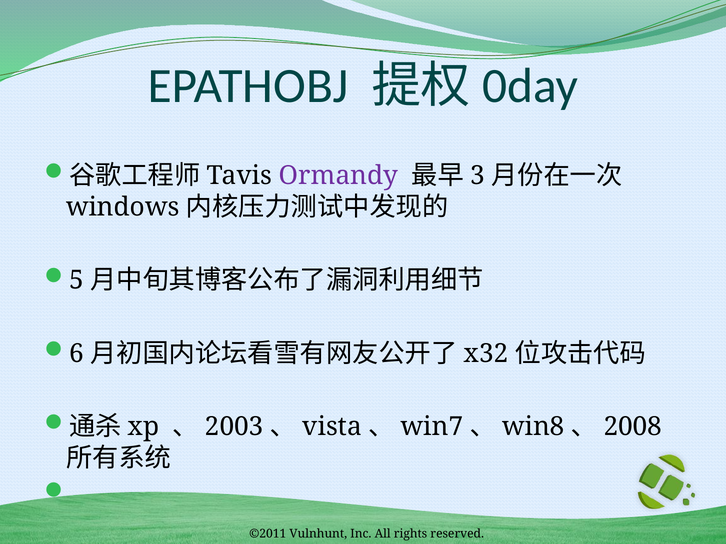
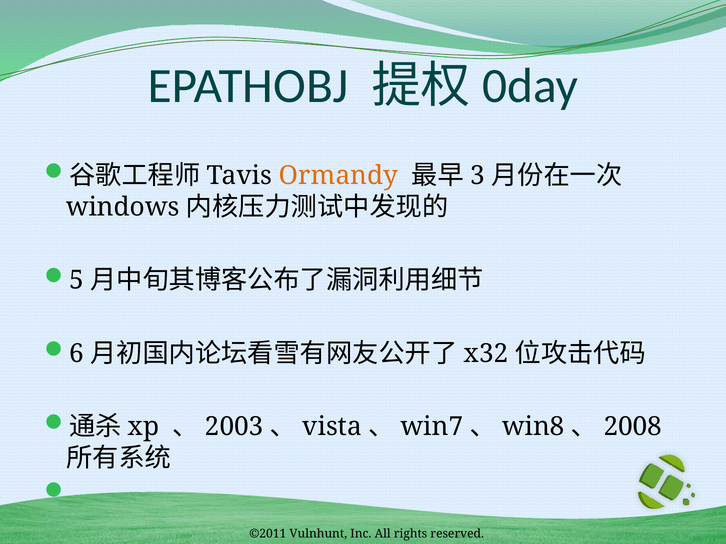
Ormandy colour: purple -> orange
